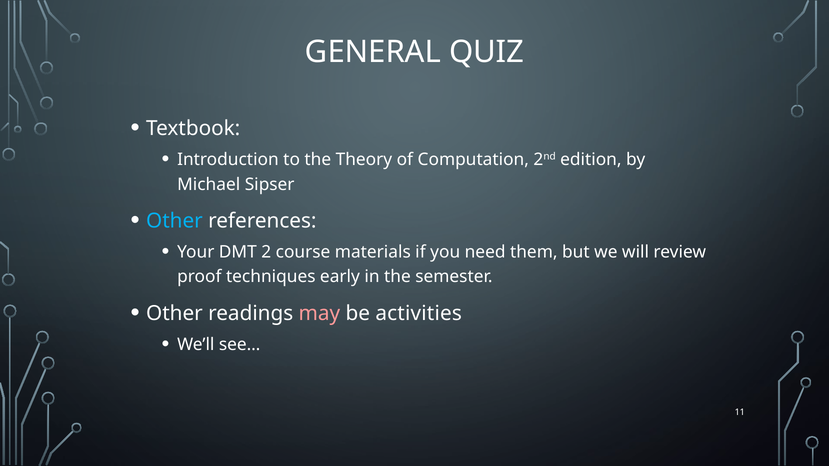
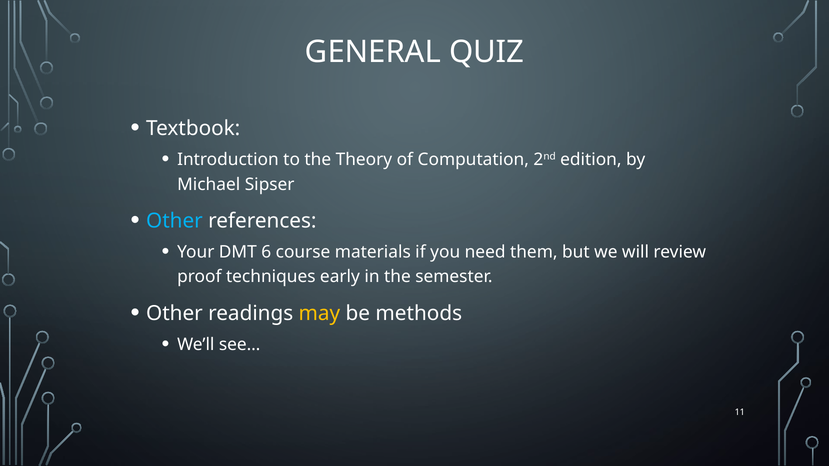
2: 2 -> 6
may colour: pink -> yellow
activities: activities -> methods
